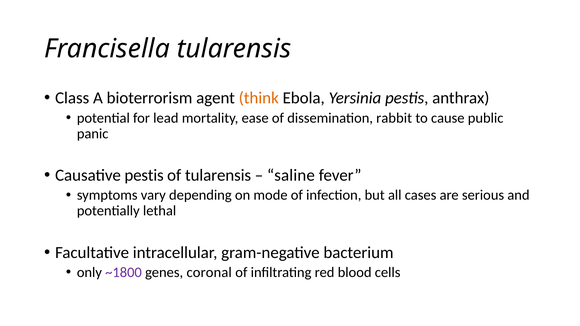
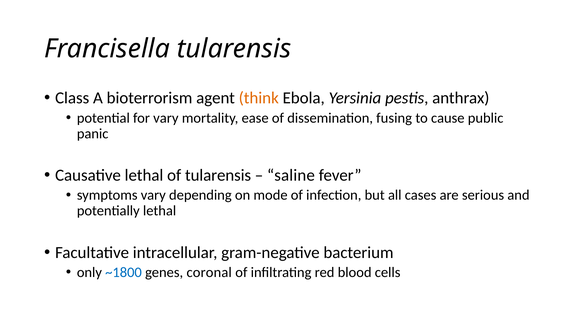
for lead: lead -> vary
rabbit: rabbit -> fusing
Causative pestis: pestis -> lethal
~1800 colour: purple -> blue
